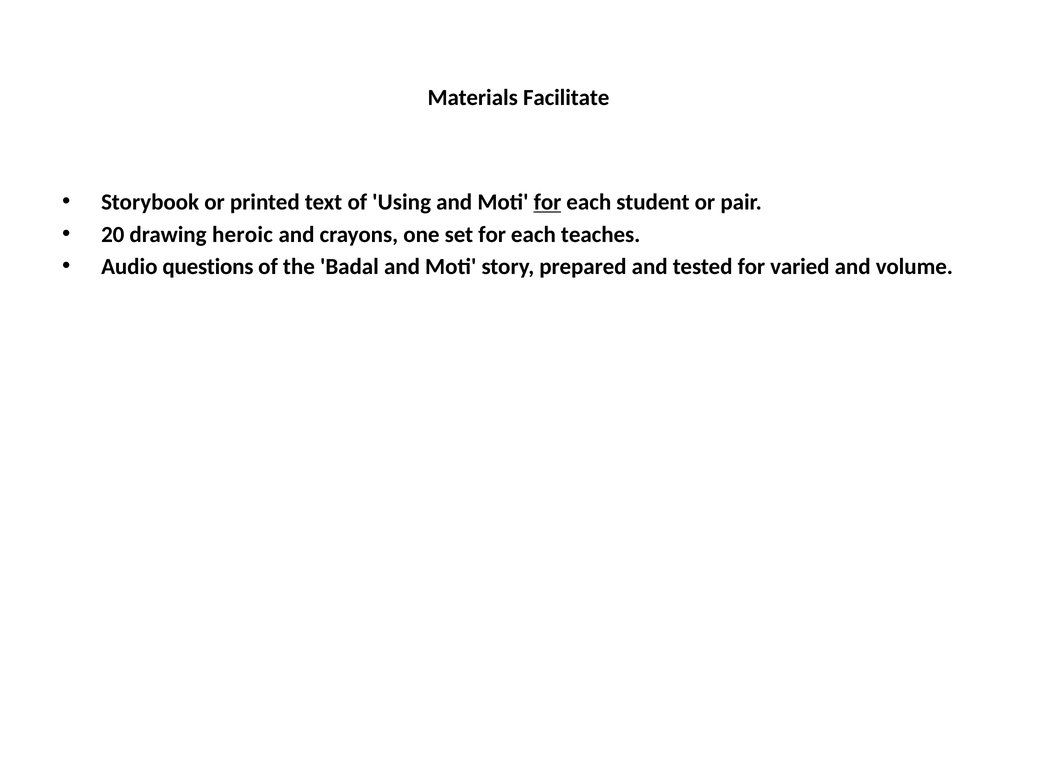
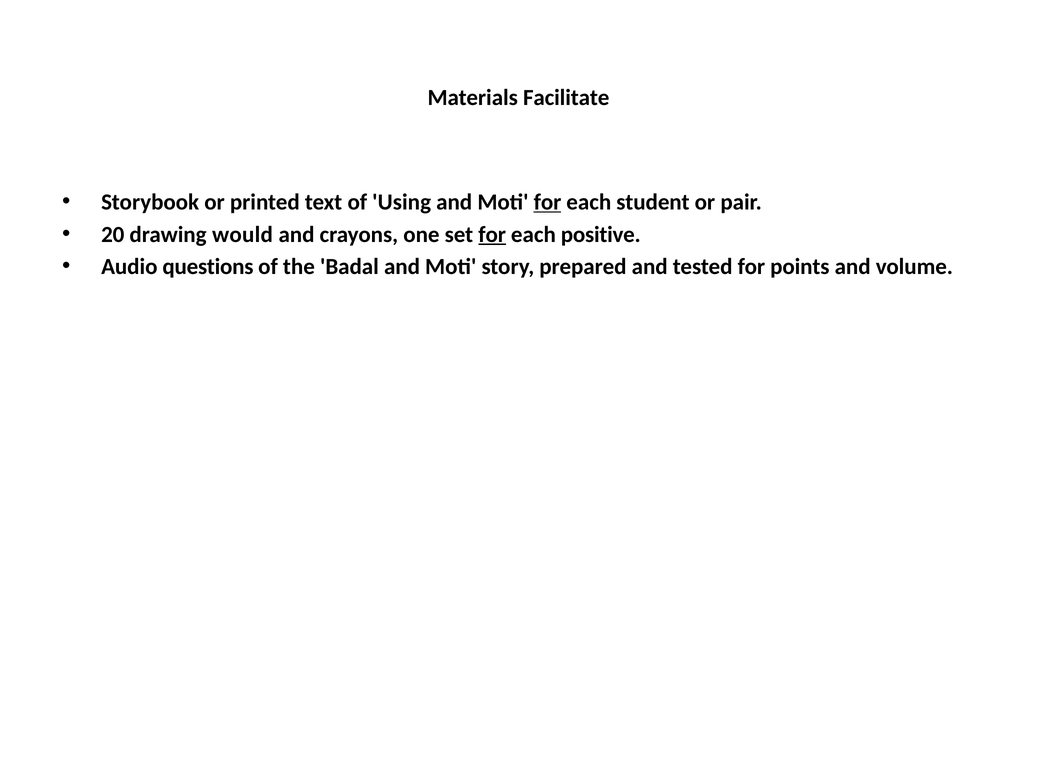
heroic: heroic -> would
for at (492, 234) underline: none -> present
teaches: teaches -> positive
varied: varied -> points
